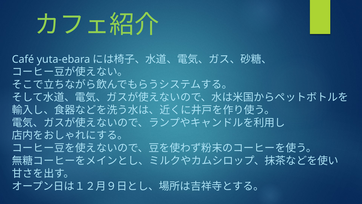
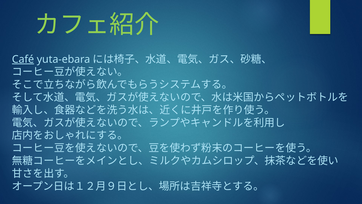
Café underline: none -> present
